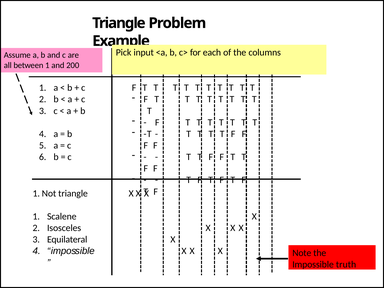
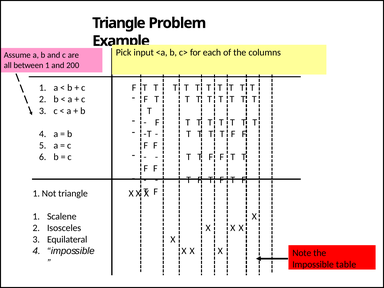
truth: truth -> table
